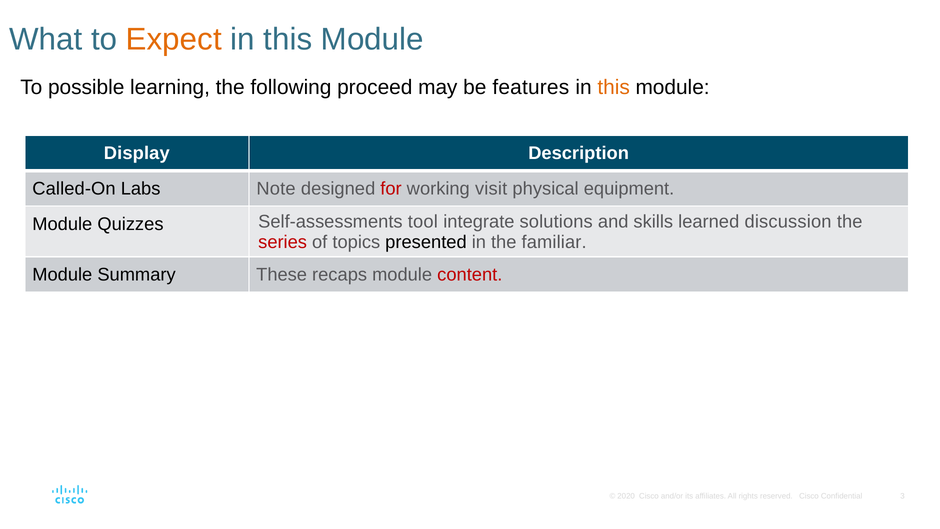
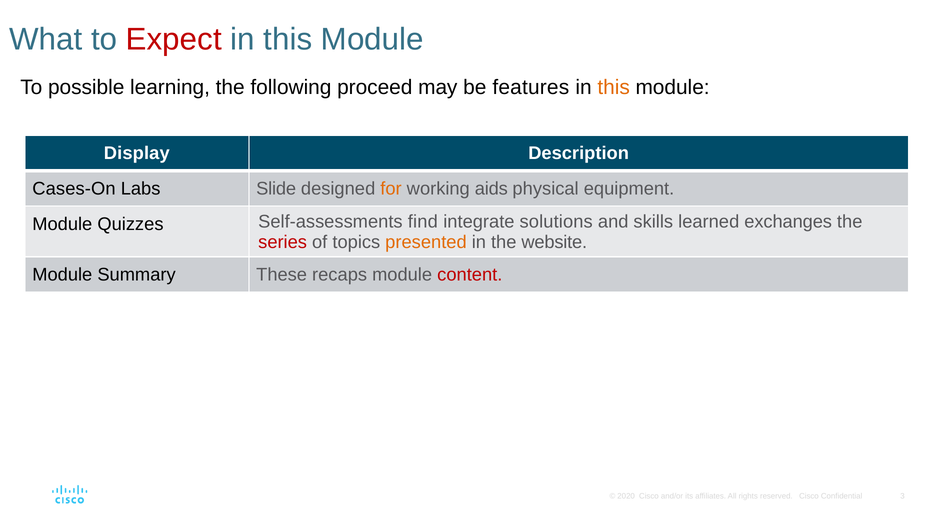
Expect colour: orange -> red
Called-On: Called-On -> Cases-On
Note: Note -> Slide
for colour: red -> orange
visit: visit -> aids
tool: tool -> find
discussion: discussion -> exchanges
presented colour: black -> orange
familiar: familiar -> website
